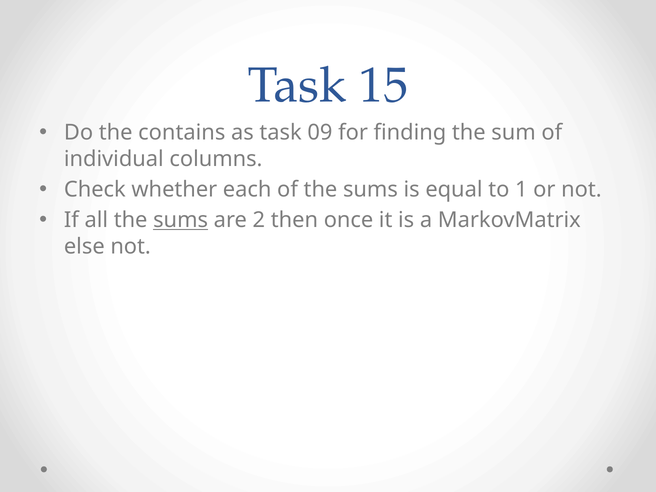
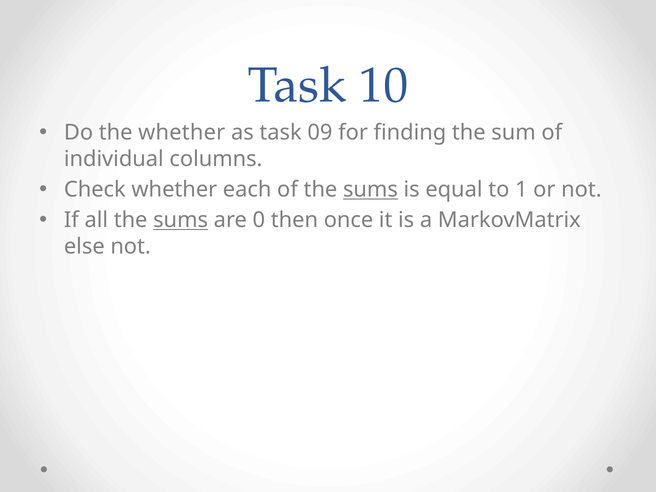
15: 15 -> 10
the contains: contains -> whether
sums at (370, 190) underline: none -> present
2: 2 -> 0
